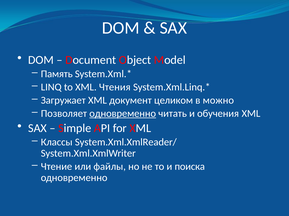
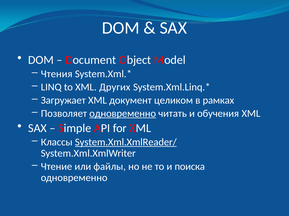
Память: Память -> Чтения
Чтения: Чтения -> Других
можно: можно -> рамках
System.Xml.XmlReader/ underline: none -> present
